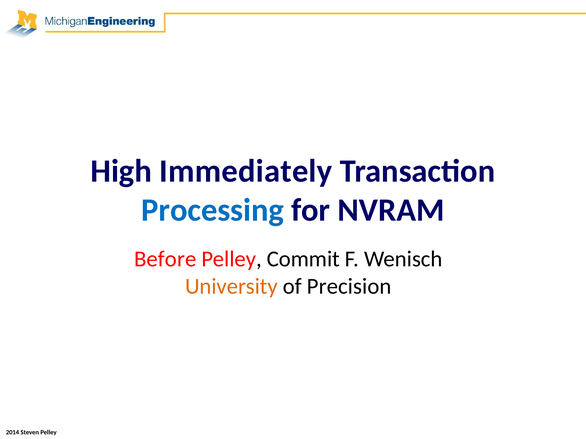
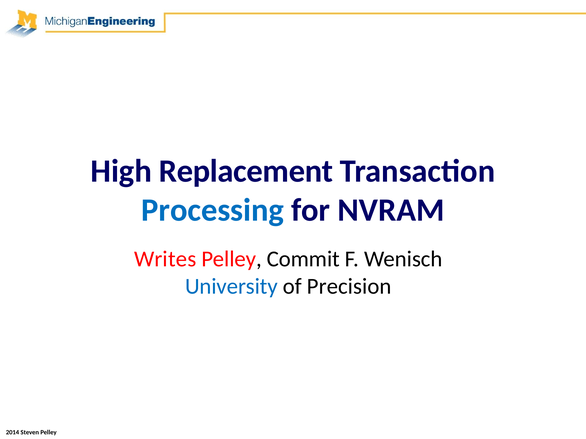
Immediately: Immediately -> Replacement
Before: Before -> Writes
University colour: orange -> blue
